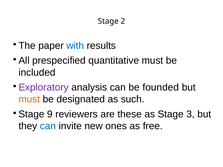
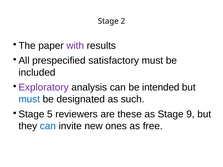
with colour: blue -> purple
quantitative: quantitative -> satisfactory
founded: founded -> intended
must at (29, 99) colour: orange -> blue
9: 9 -> 5
3: 3 -> 9
